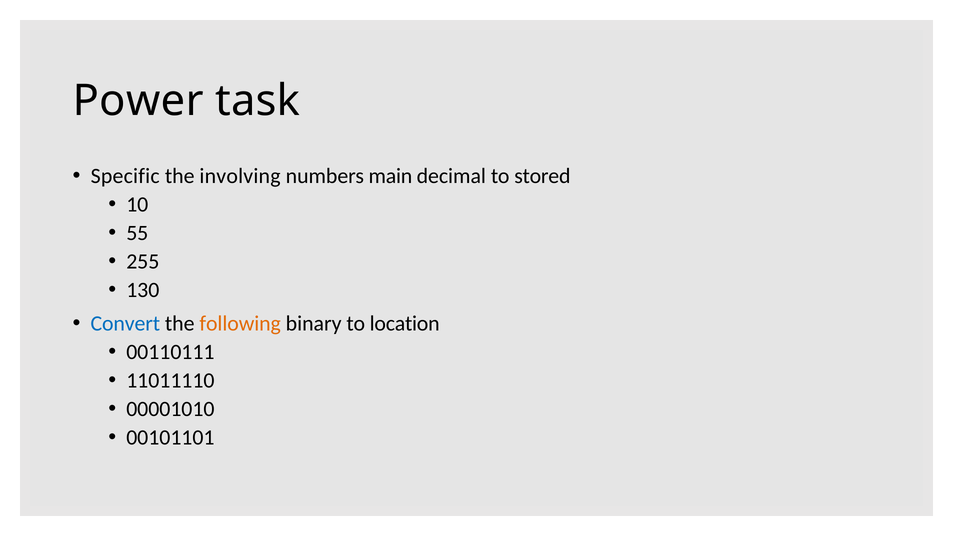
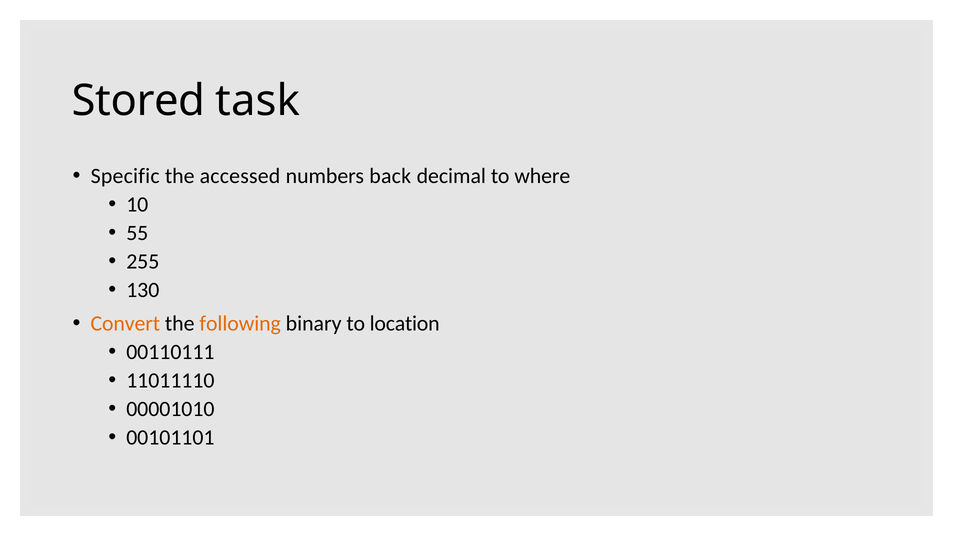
Power: Power -> Stored
involving: involving -> accessed
main: main -> back
stored: stored -> where
Convert colour: blue -> orange
